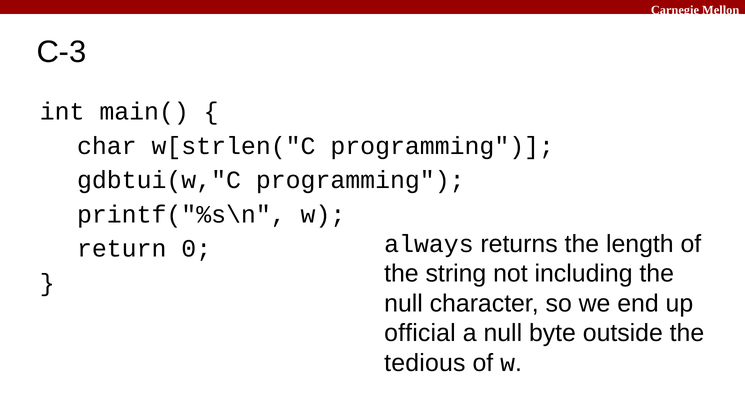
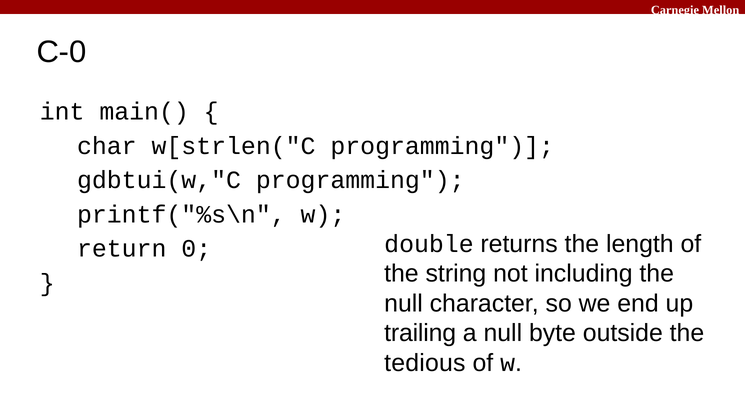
C-3: C-3 -> C-0
always: always -> double
official: official -> trailing
